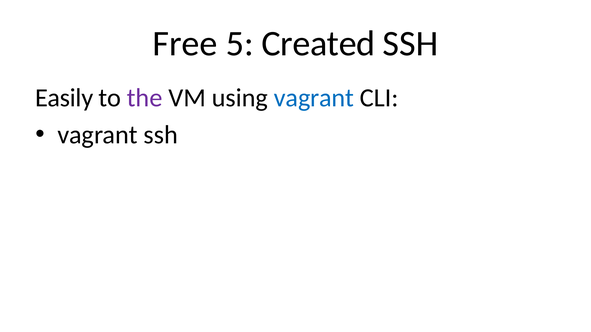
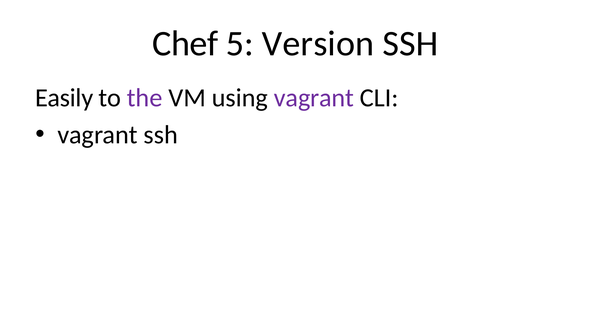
Free: Free -> Chef
Created: Created -> Version
vagrant at (314, 98) colour: blue -> purple
